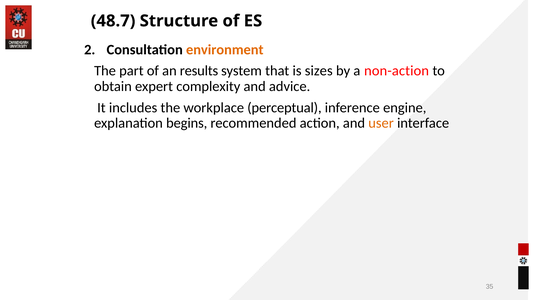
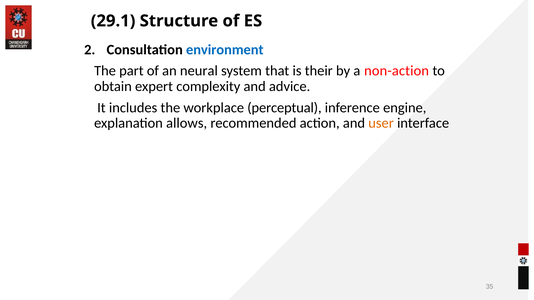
48.7: 48.7 -> 29.1
environment colour: orange -> blue
results: results -> neural
sizes: sizes -> their
begins: begins -> allows
